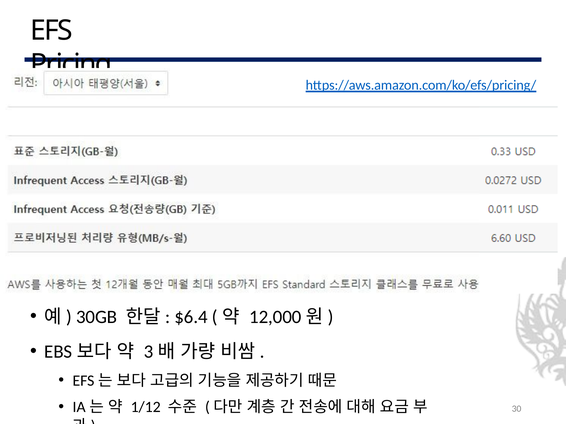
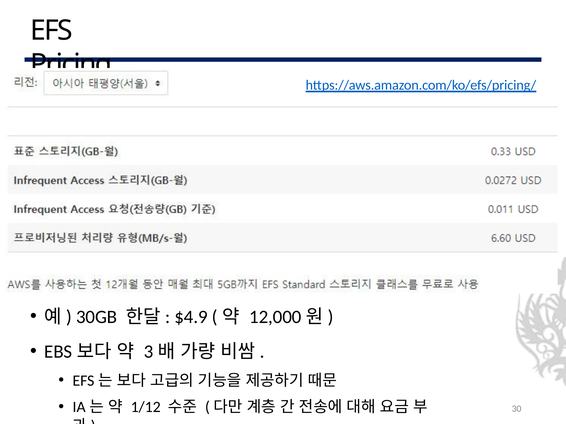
$6.4: $6.4 -> $4.9
